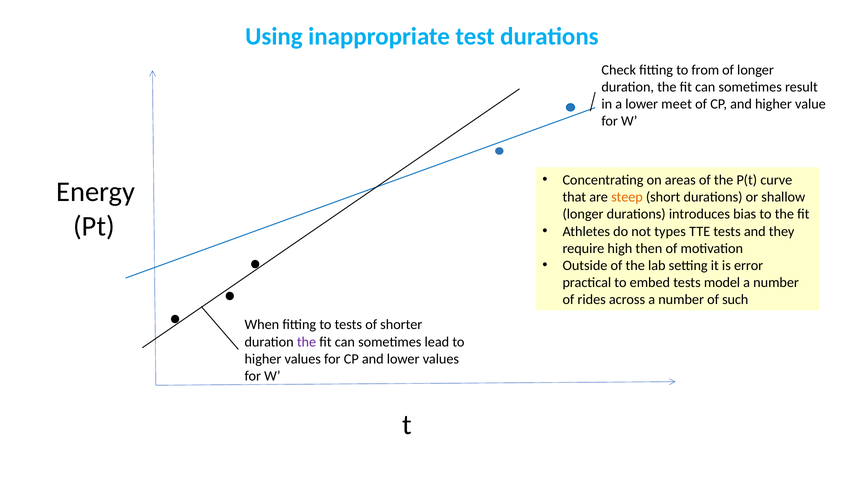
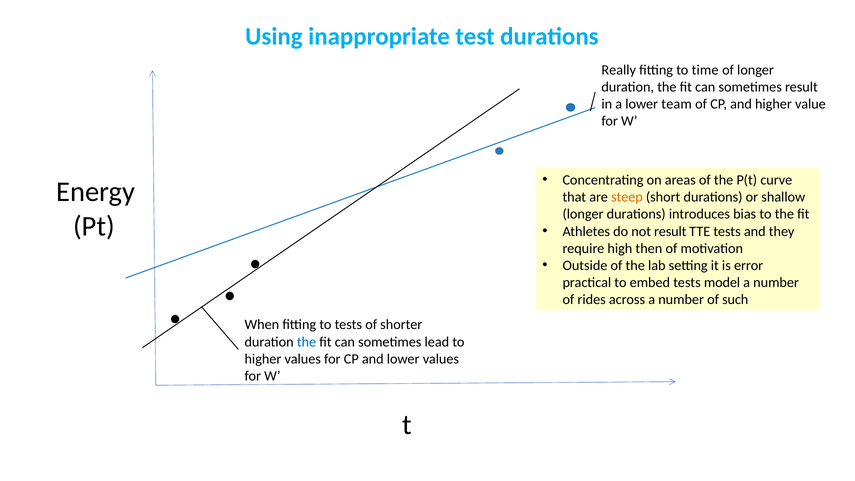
Check: Check -> Really
from: from -> time
meet: meet -> team
not types: types -> result
the at (307, 342) colour: purple -> blue
